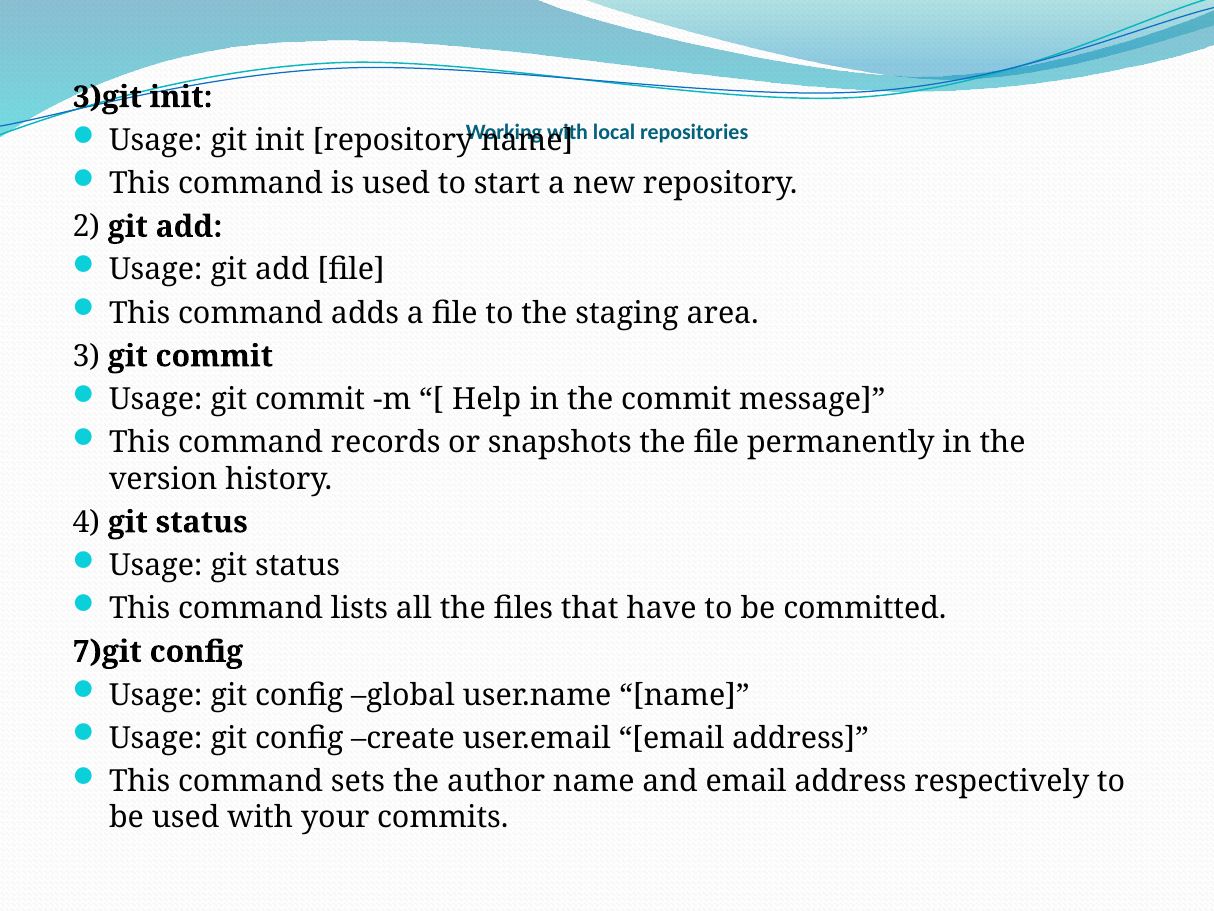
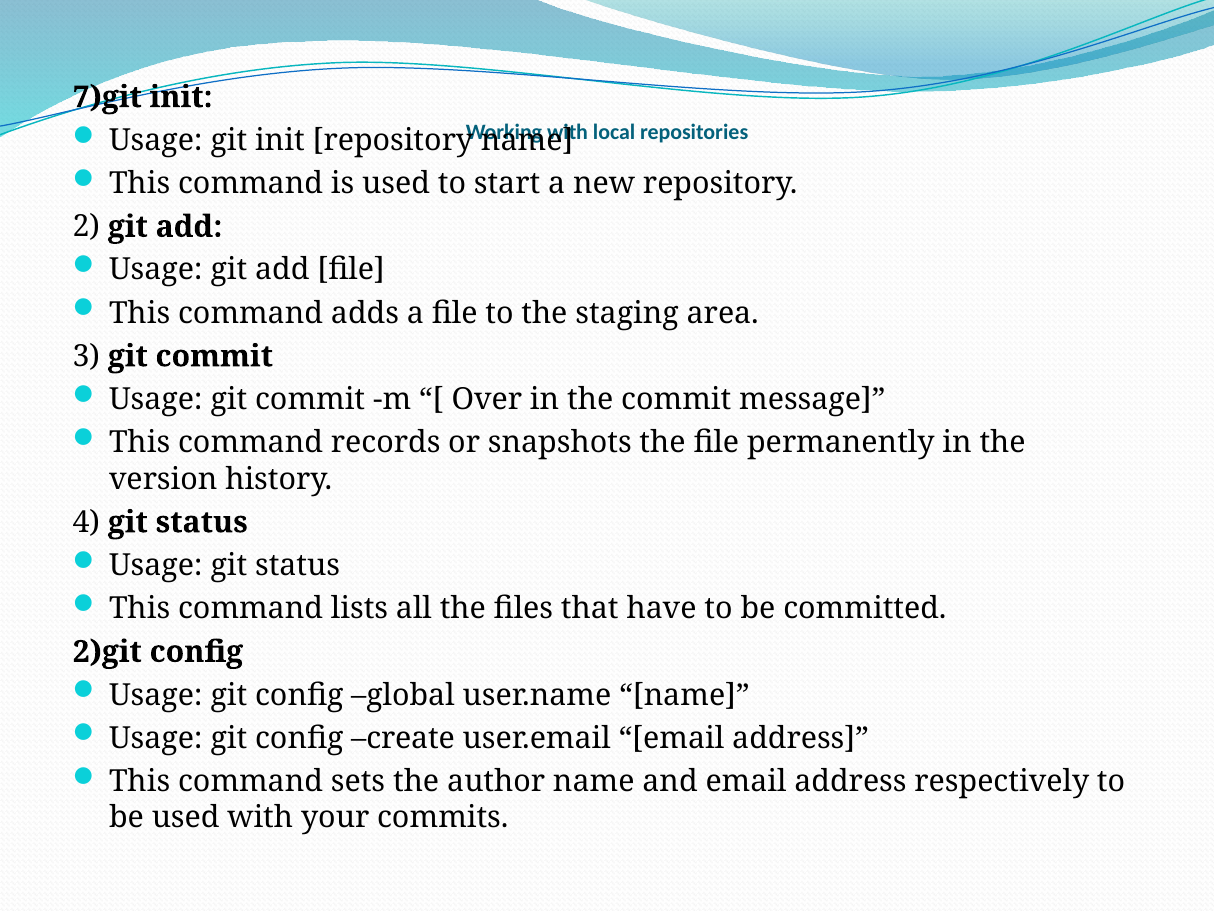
3)git: 3)git -> 7)git
Help: Help -> Over
7)git: 7)git -> 2)git
